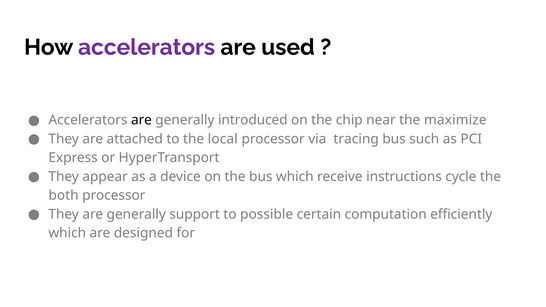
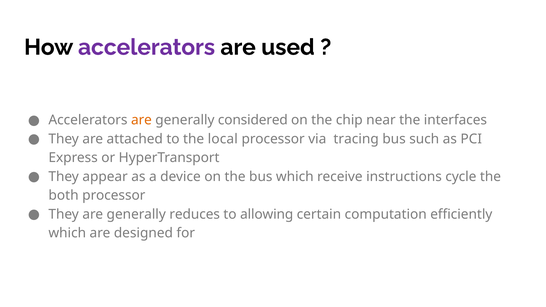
are at (141, 120) colour: black -> orange
introduced: introduced -> considered
maximize: maximize -> interfaces
support: support -> reduces
possible: possible -> allowing
